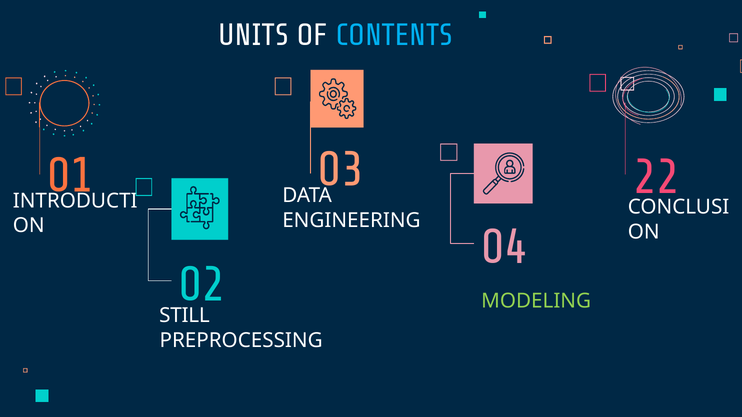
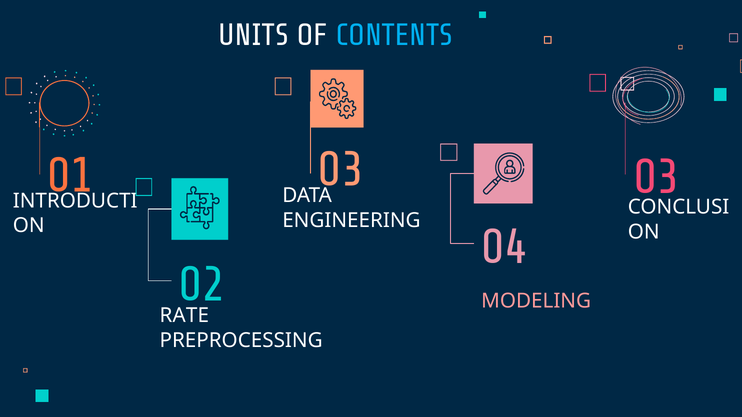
01 22: 22 -> 03
MODELING colour: light green -> pink
STILL: STILL -> RATE
